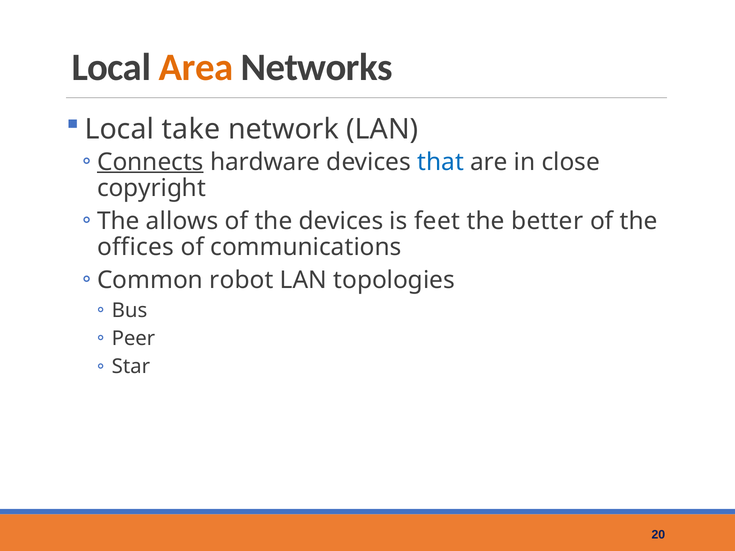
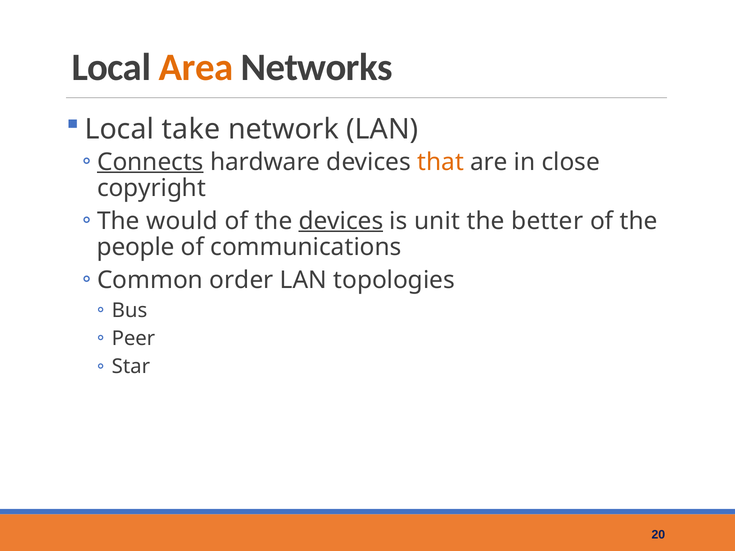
that colour: blue -> orange
allows: allows -> would
devices at (341, 221) underline: none -> present
feet: feet -> unit
offices: offices -> people
robot: robot -> order
